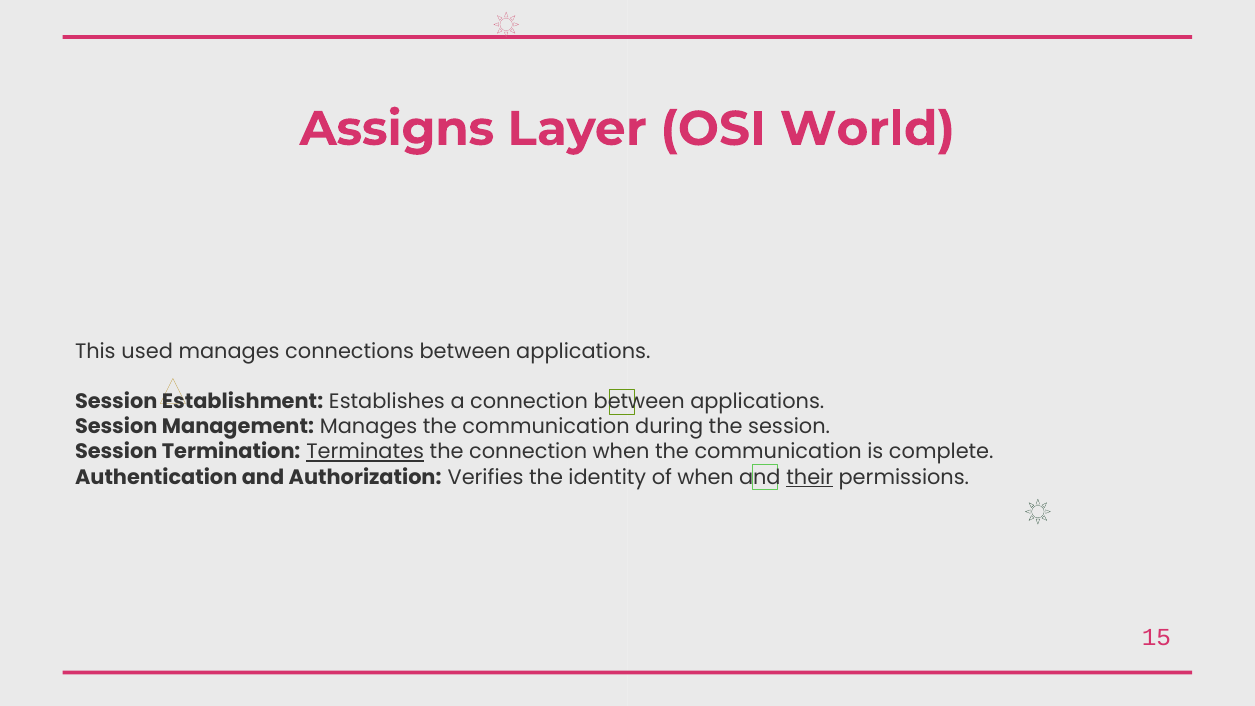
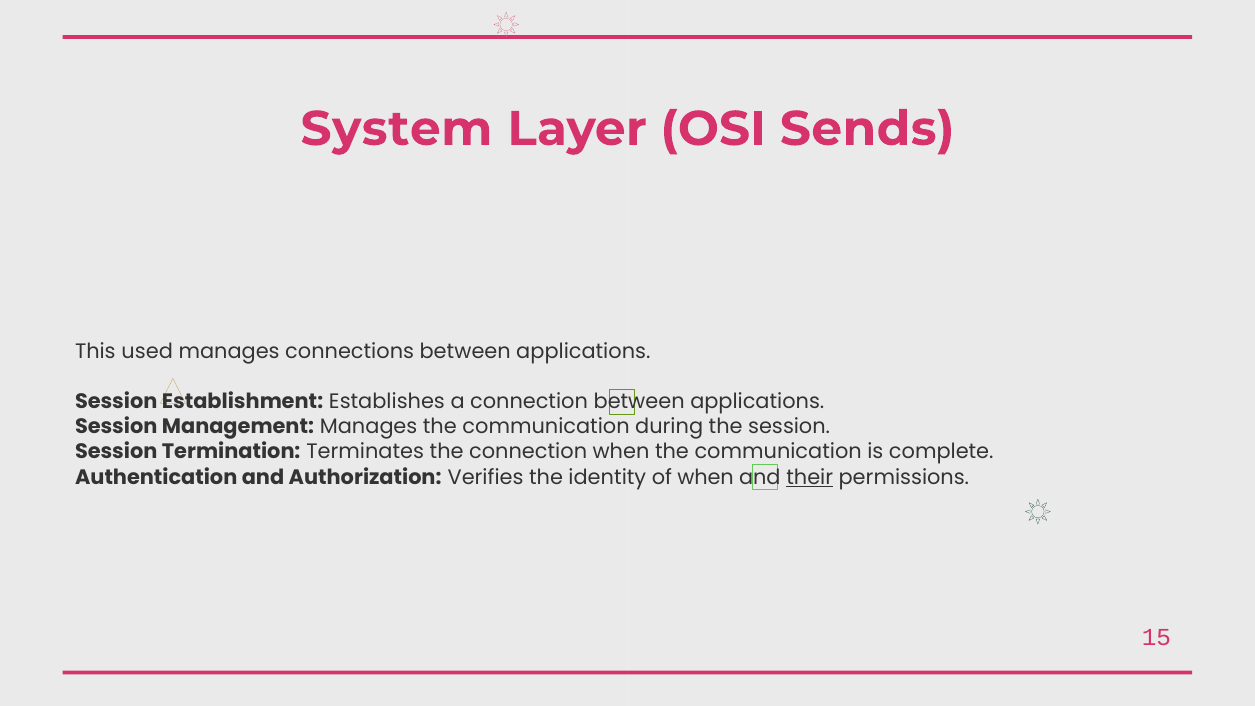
Assigns: Assigns -> System
World: World -> Sends
Terminates underline: present -> none
